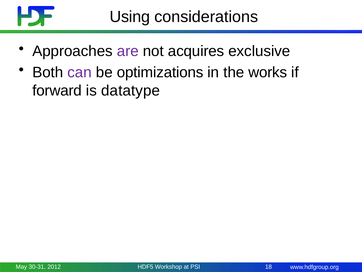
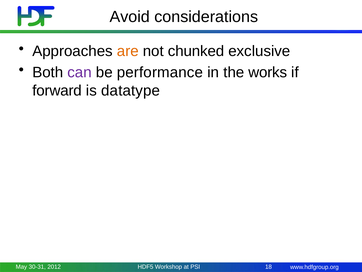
Using: Using -> Avoid
are colour: purple -> orange
acquires: acquires -> chunked
optimizations: optimizations -> performance
